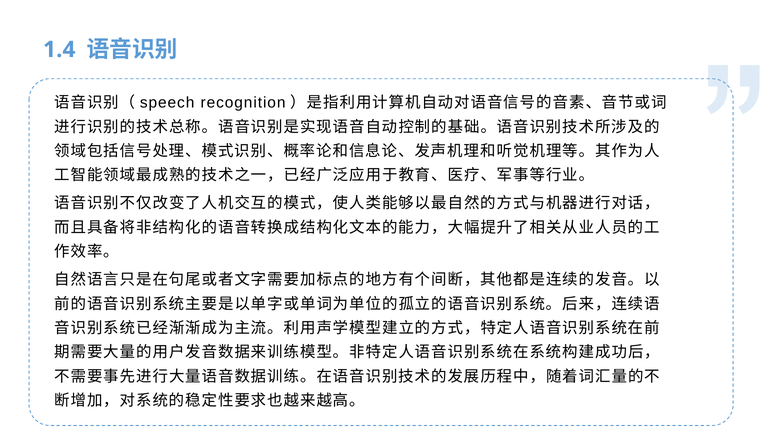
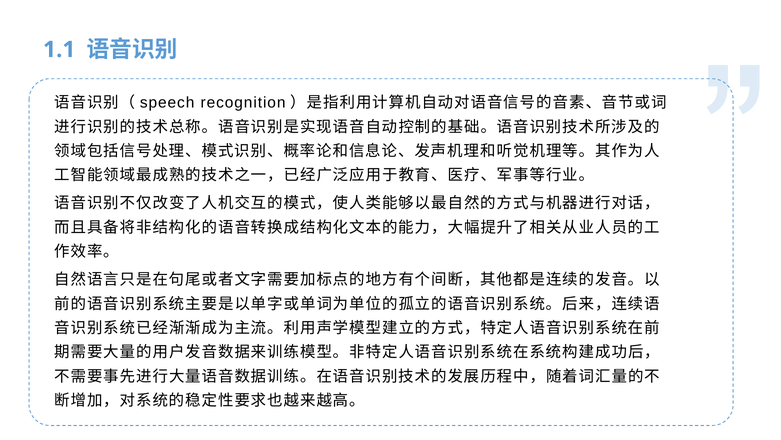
1.4: 1.4 -> 1.1
